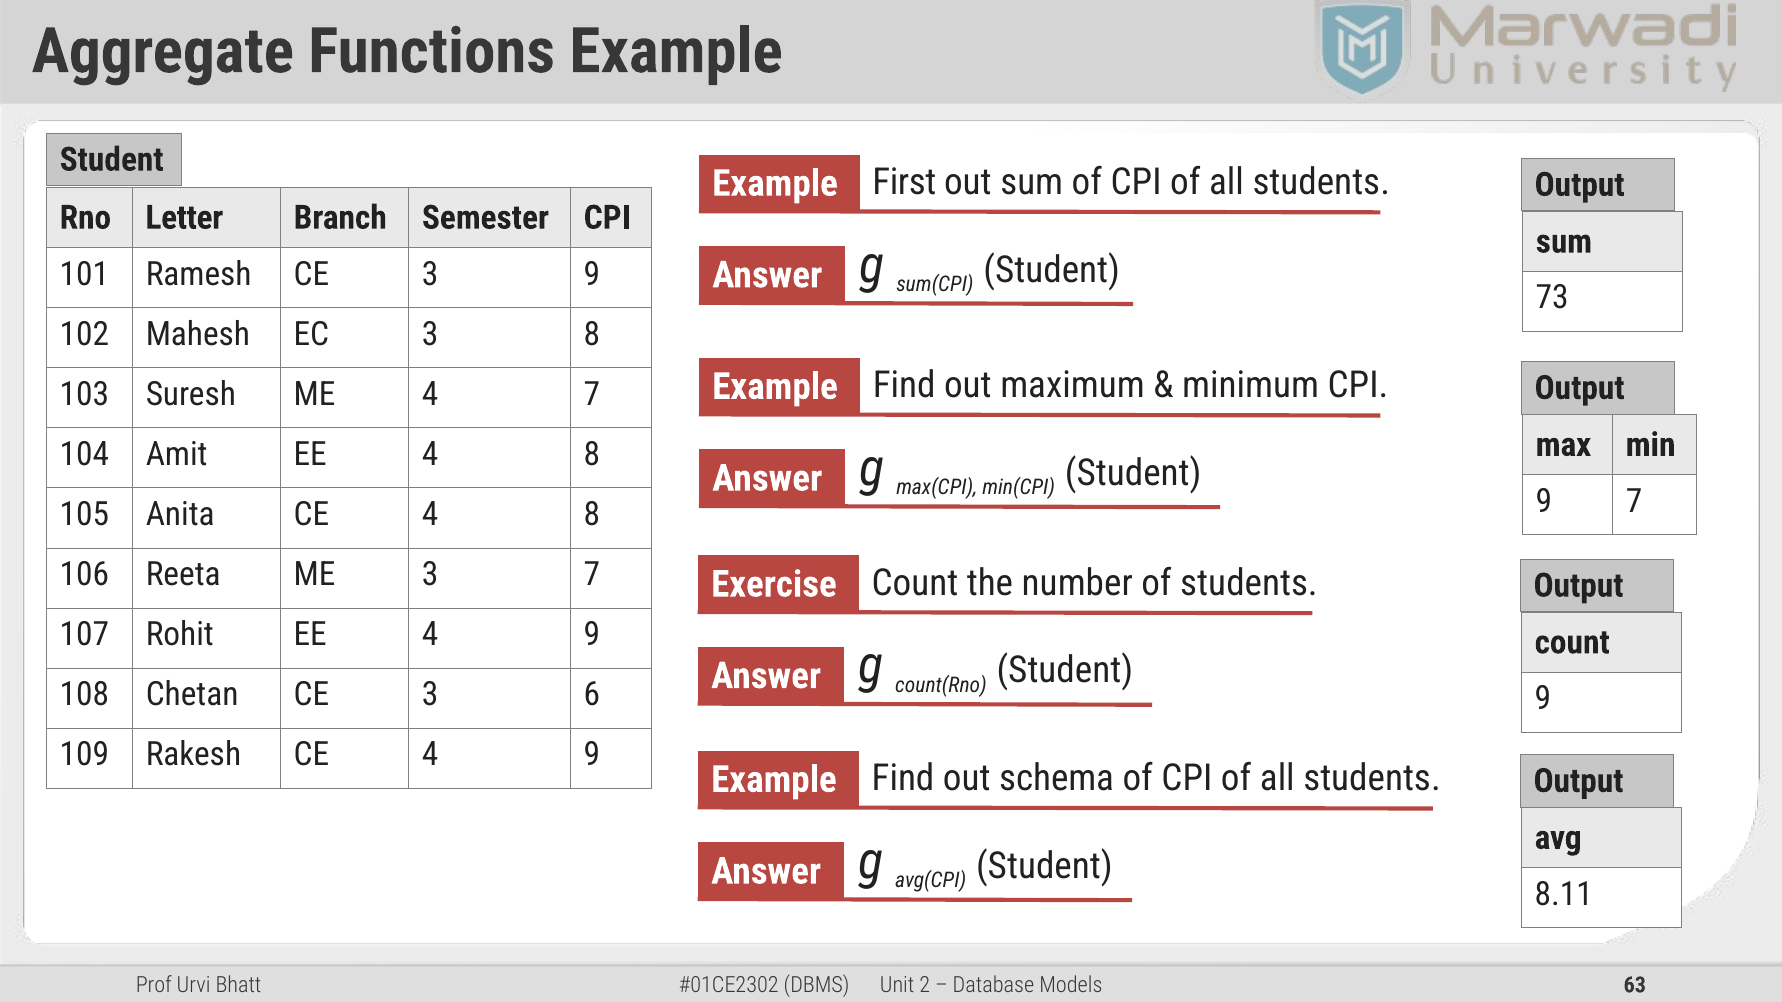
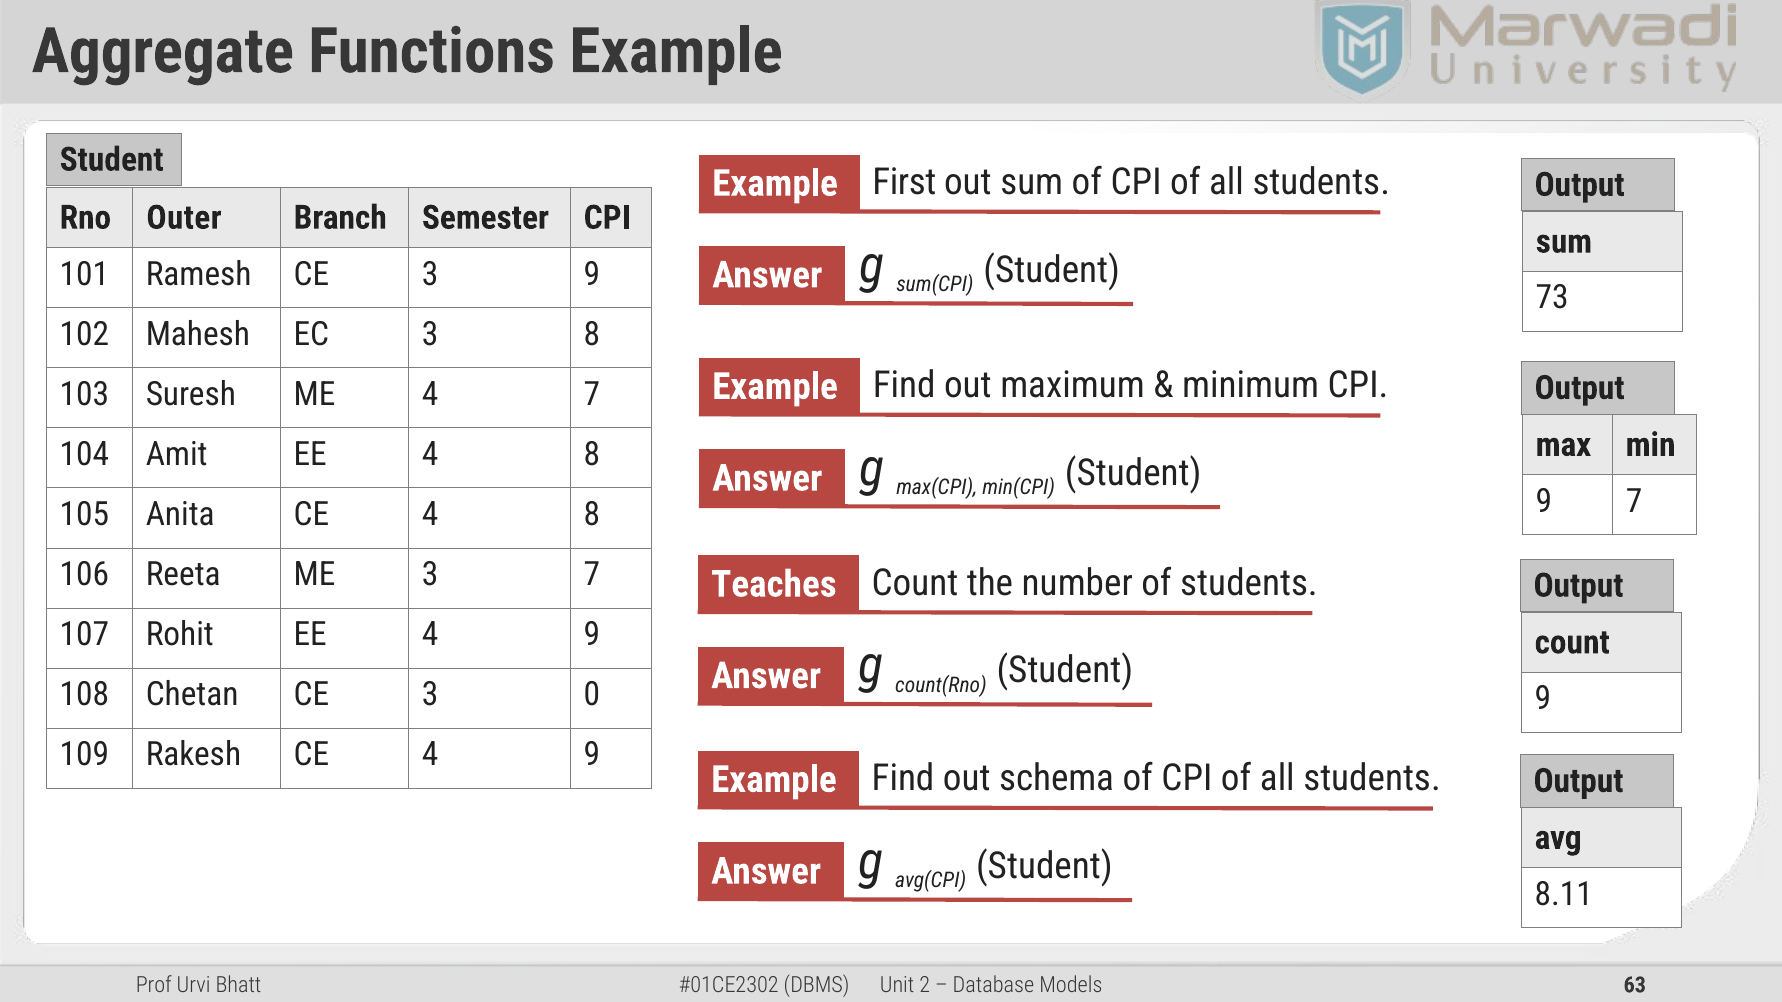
Letter: Letter -> Outer
Exercise: Exercise -> Teaches
6: 6 -> 0
